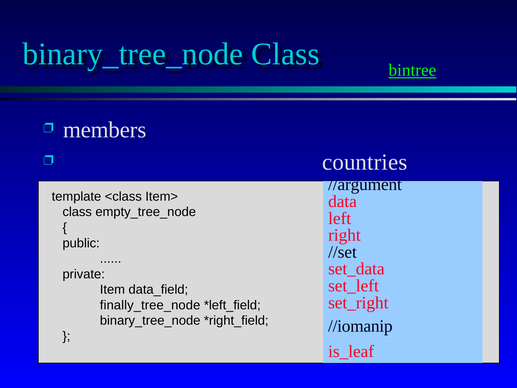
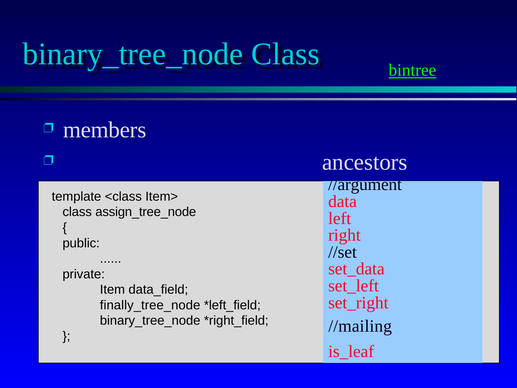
countries: countries -> ancestors
empty_tree_node: empty_tree_node -> assign_tree_node
//iomanip: //iomanip -> //mailing
